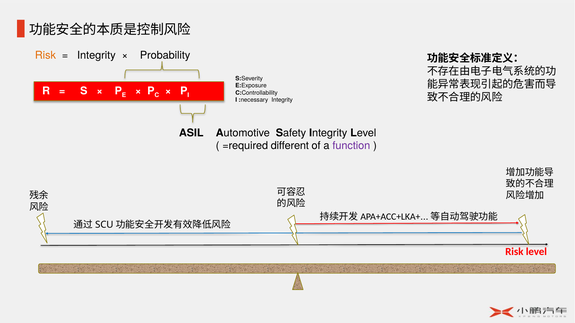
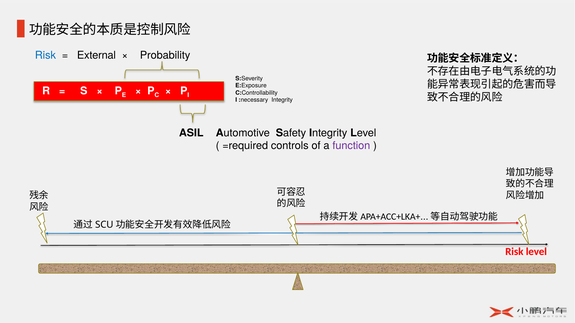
Risk at (45, 55) colour: orange -> blue
Integrity at (96, 55): Integrity -> External
different: different -> controls
